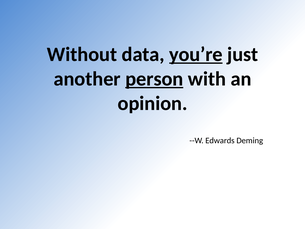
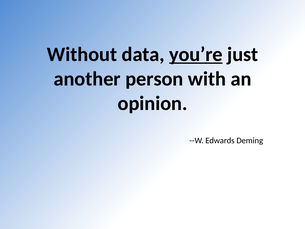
person underline: present -> none
